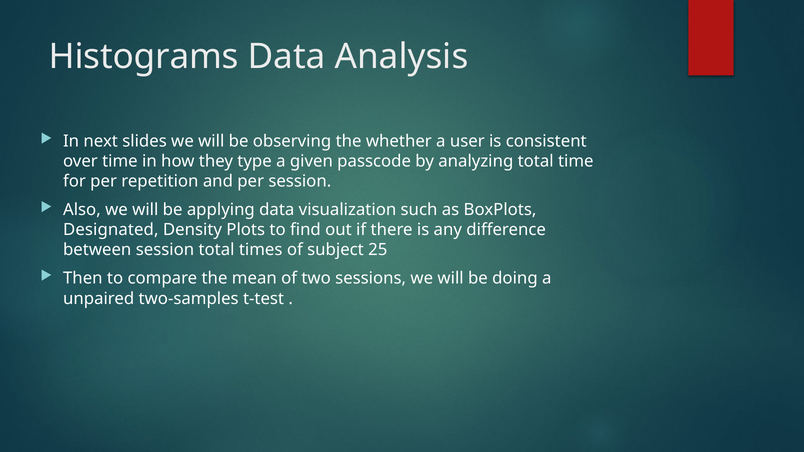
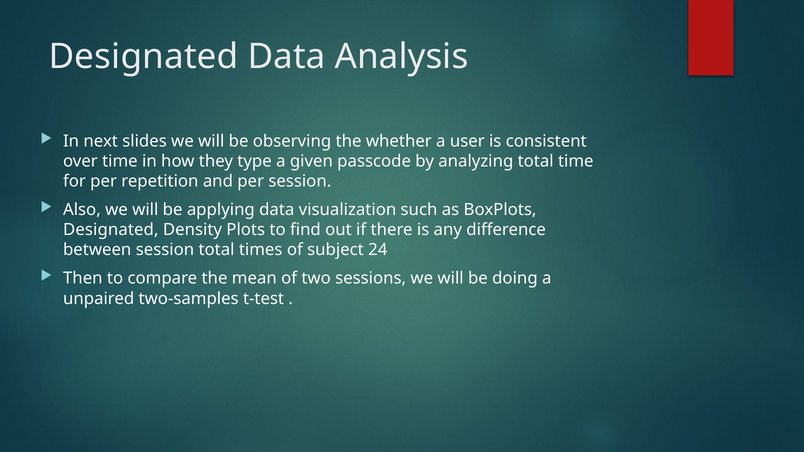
Histograms at (144, 56): Histograms -> Designated
25: 25 -> 24
